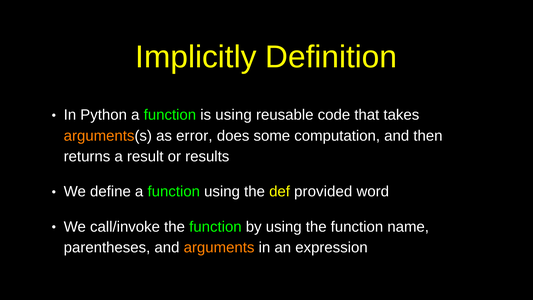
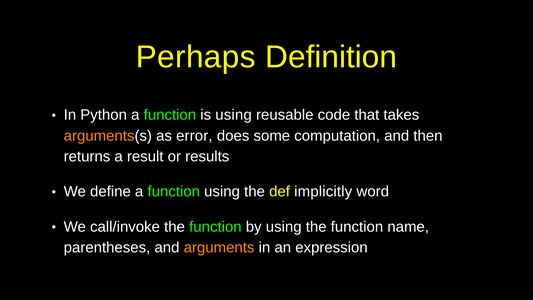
Implicitly: Implicitly -> Perhaps
provided: provided -> implicitly
